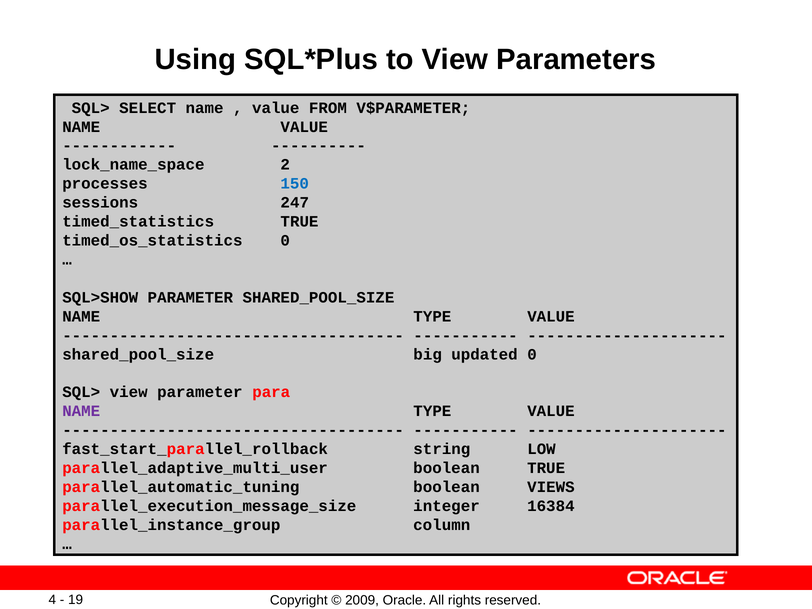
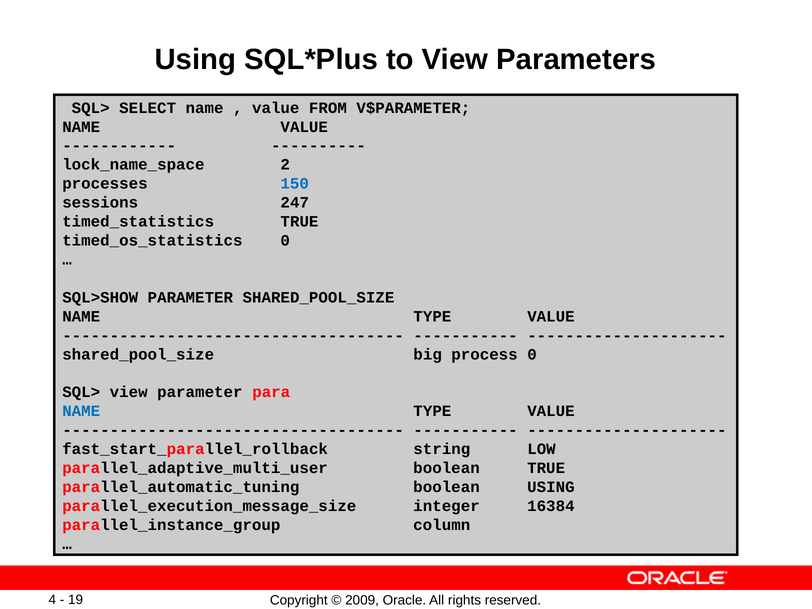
updated: updated -> process
NAME at (81, 411) colour: purple -> blue
boolean VIEWS: VIEWS -> USING
